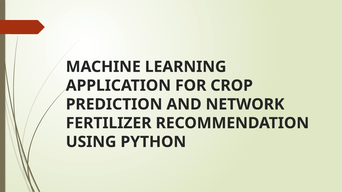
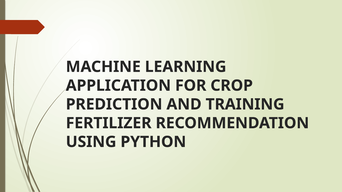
NETWORK: NETWORK -> TRAINING
